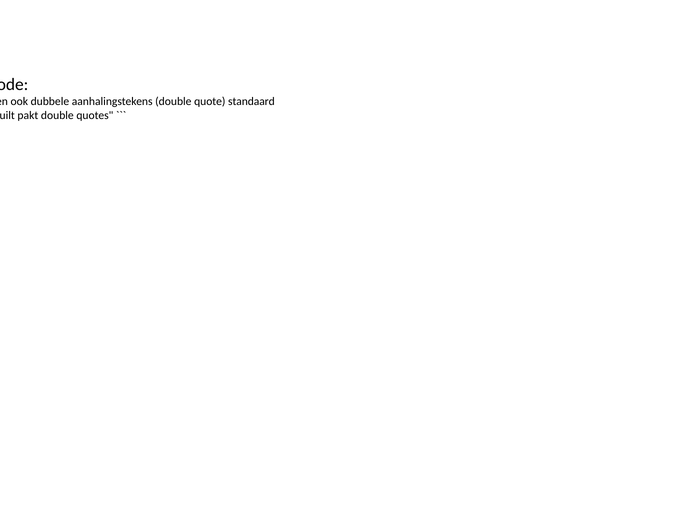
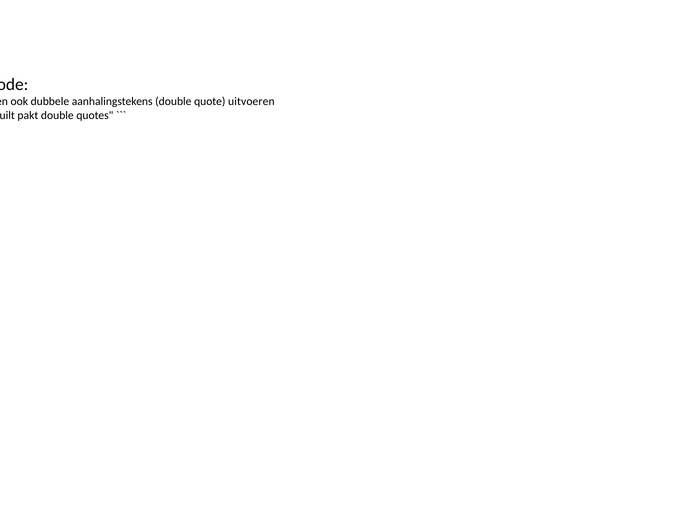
standaard: standaard -> uitvoeren
